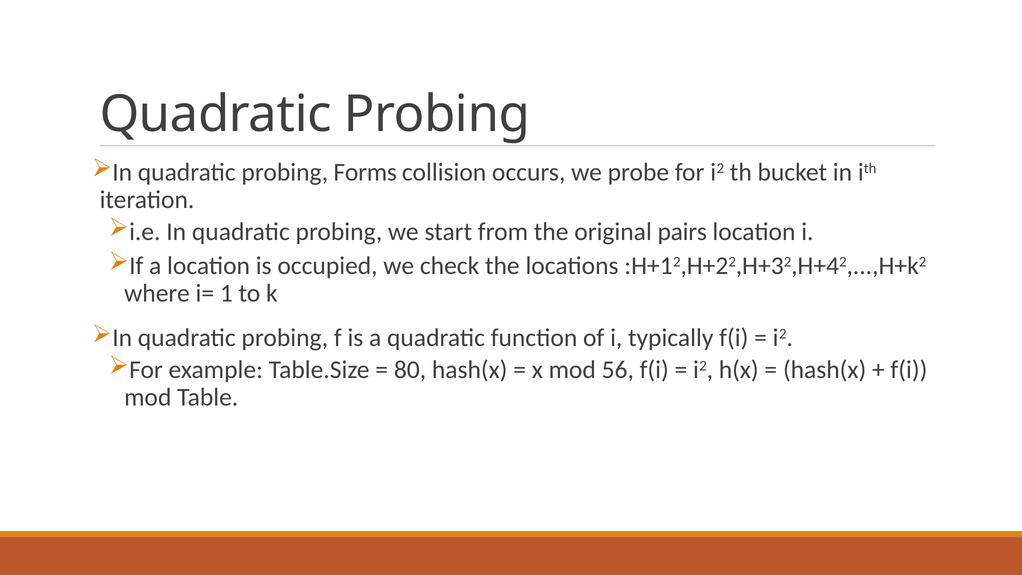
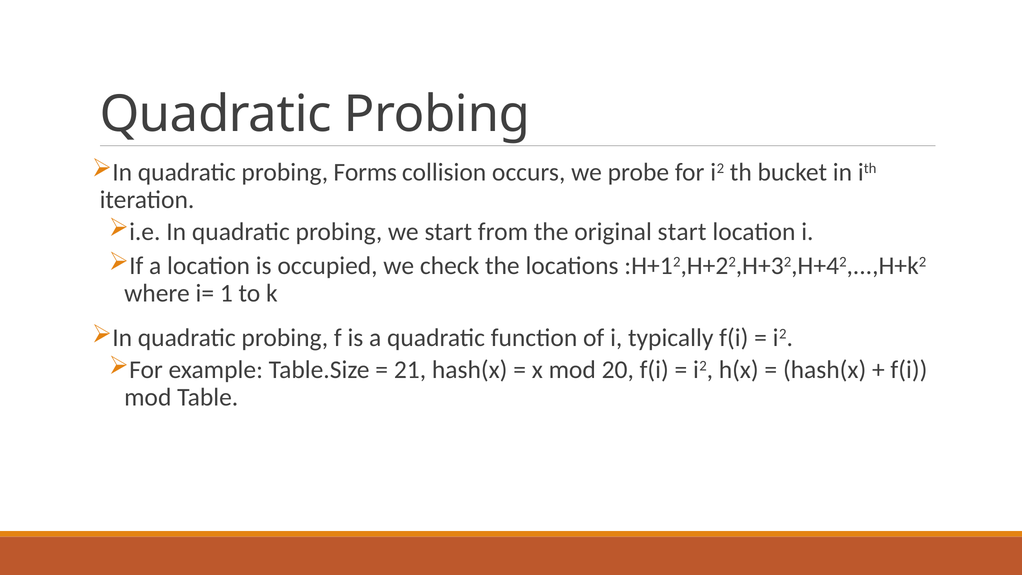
original pairs: pairs -> start
80: 80 -> 21
56: 56 -> 20
